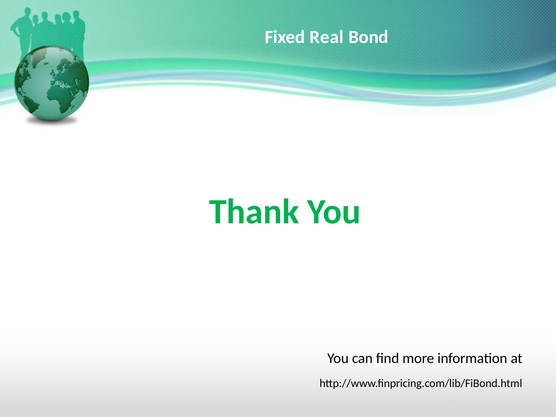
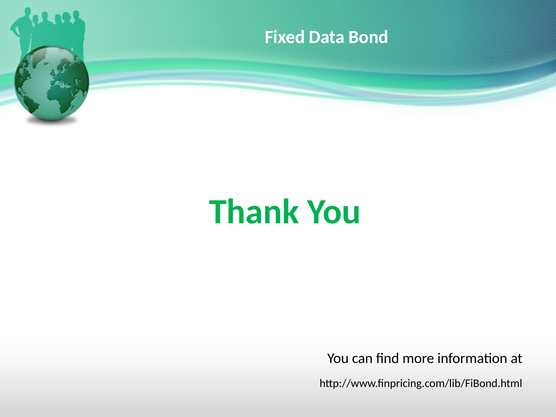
Real: Real -> Data
